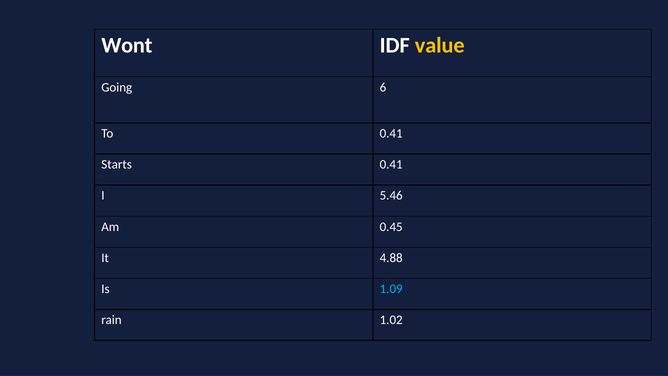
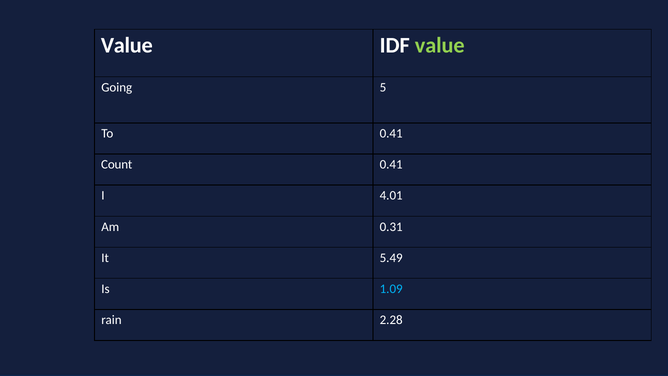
Wont at (127, 46): Wont -> Value
value at (440, 46) colour: yellow -> light green
6: 6 -> 5
Starts: Starts -> Count
5.46: 5.46 -> 4.01
0.45: 0.45 -> 0.31
4.88: 4.88 -> 5.49
1.02: 1.02 -> 2.28
